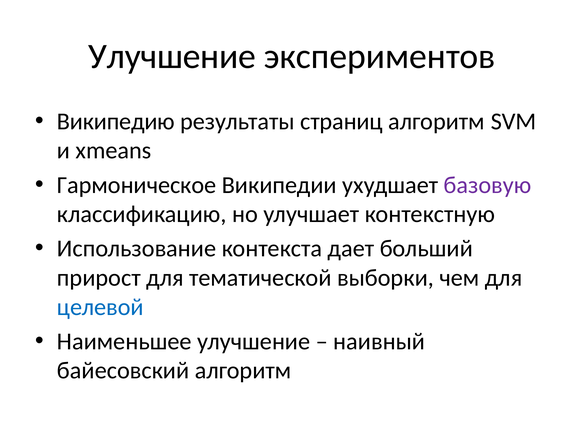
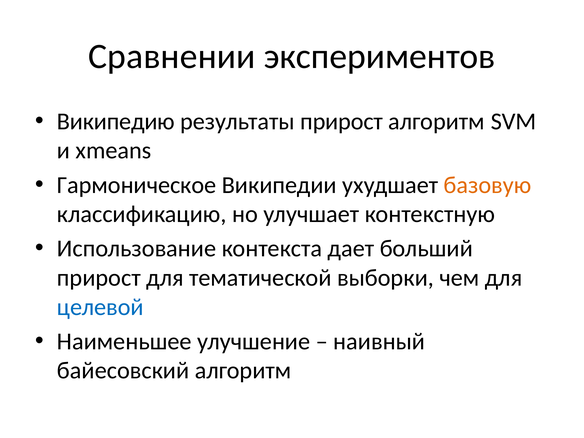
Улучшение at (172, 57): Улучшение -> Сравнении
результаты страниц: страниц -> прирост
базовую colour: purple -> orange
